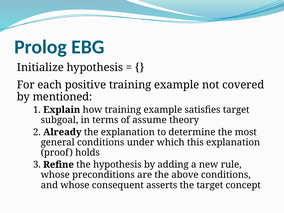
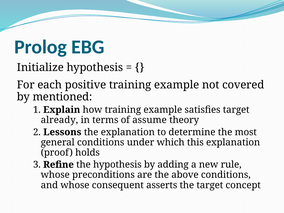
subgoal: subgoal -> already
Already: Already -> Lessons
